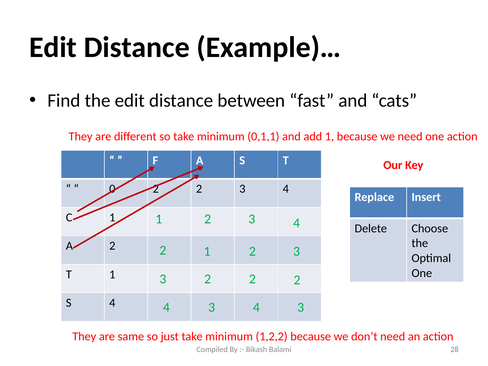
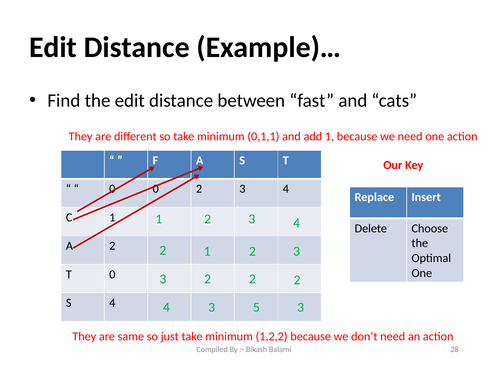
0 2: 2 -> 0
T 1: 1 -> 0
4 3 4: 4 -> 5
